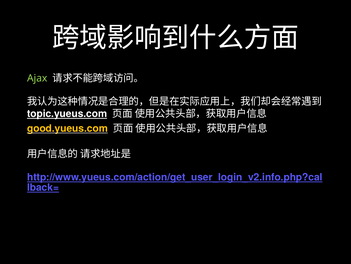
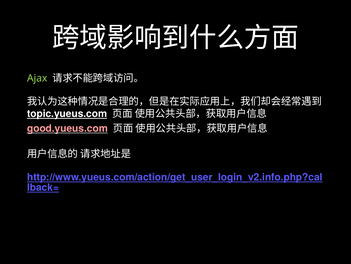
good.yueus.com colour: yellow -> pink
